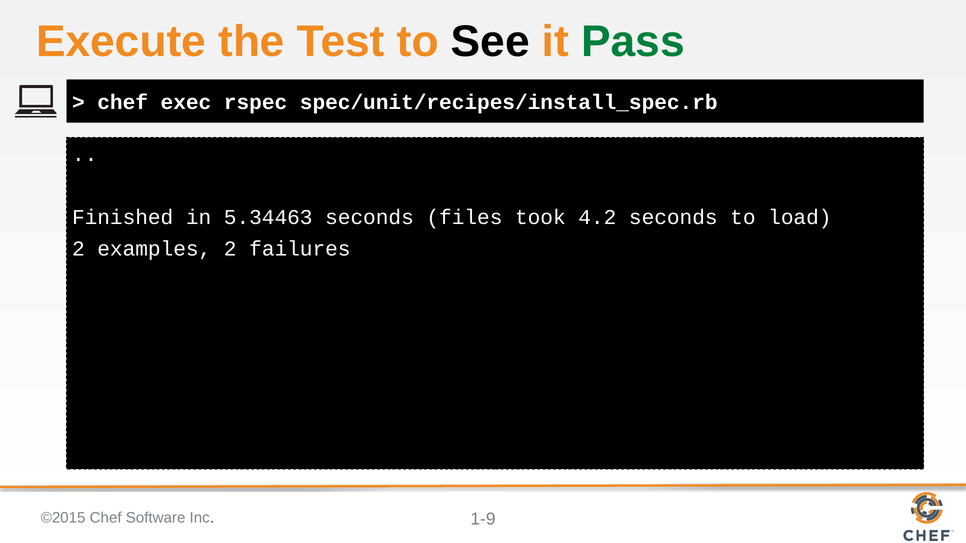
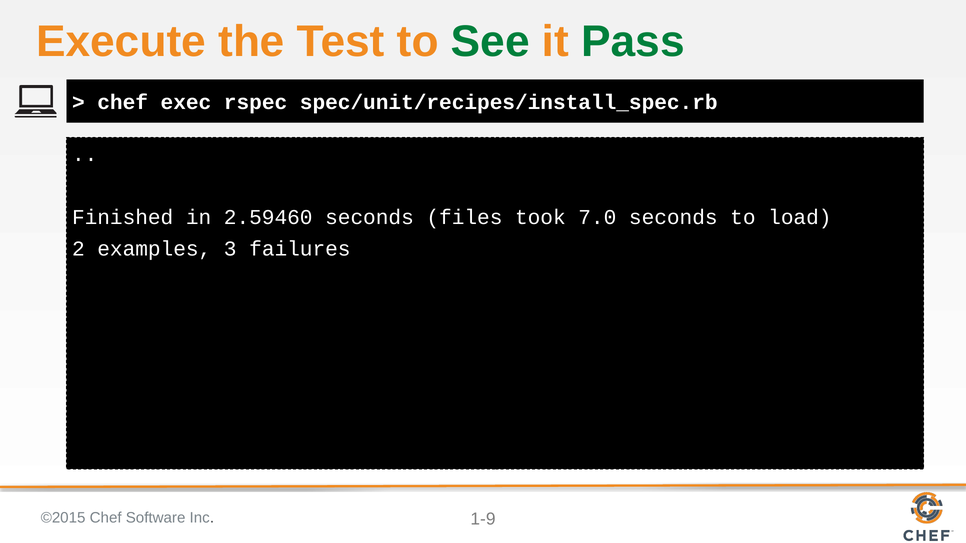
See colour: black -> green
5.34463: 5.34463 -> 2.59460
4.2: 4.2 -> 7.0
examples 2: 2 -> 3
